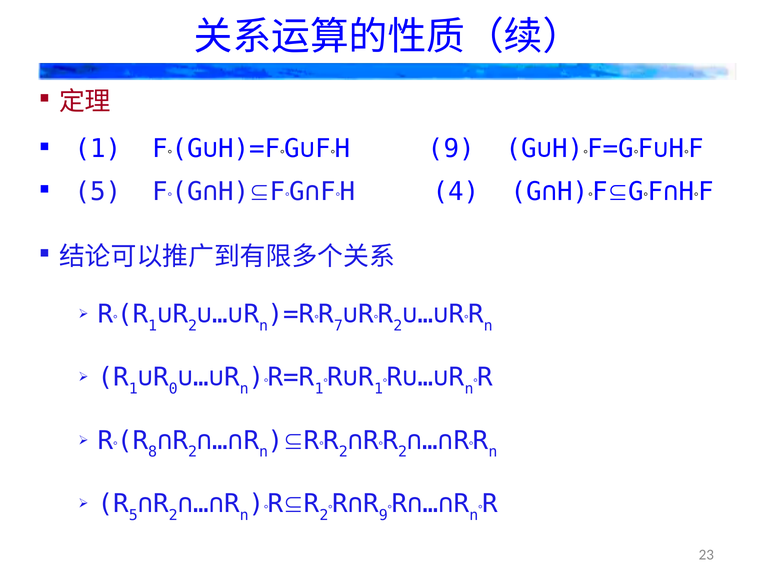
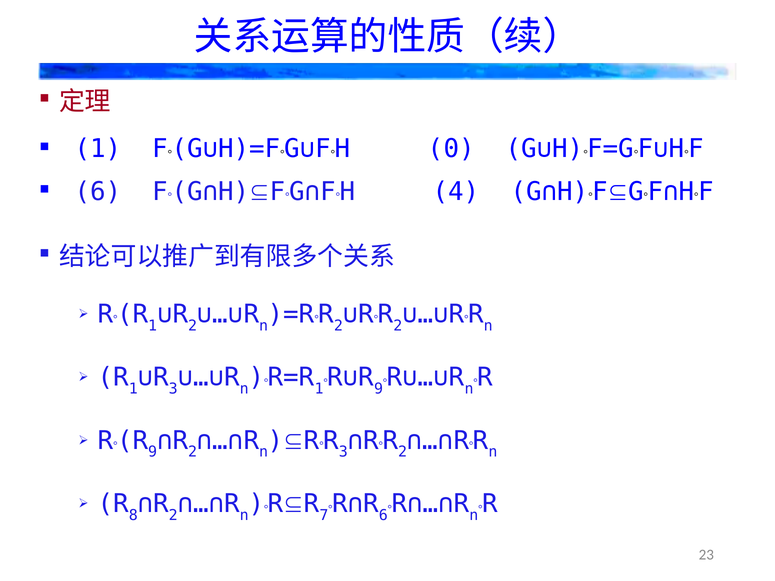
9 at (451, 149): 9 -> 0
5 at (98, 192): 5 -> 6
7 at (338, 326): 7 -> 2
0 at (173, 389): 0 -> 3
1 at (379, 389): 1 -> 9
8 at (153, 452): 8 -> 9
2 at (343, 452): 2 -> 3
5 at (133, 515): 5 -> 8
2 at (324, 515): 2 -> 7
9 at (383, 515): 9 -> 6
